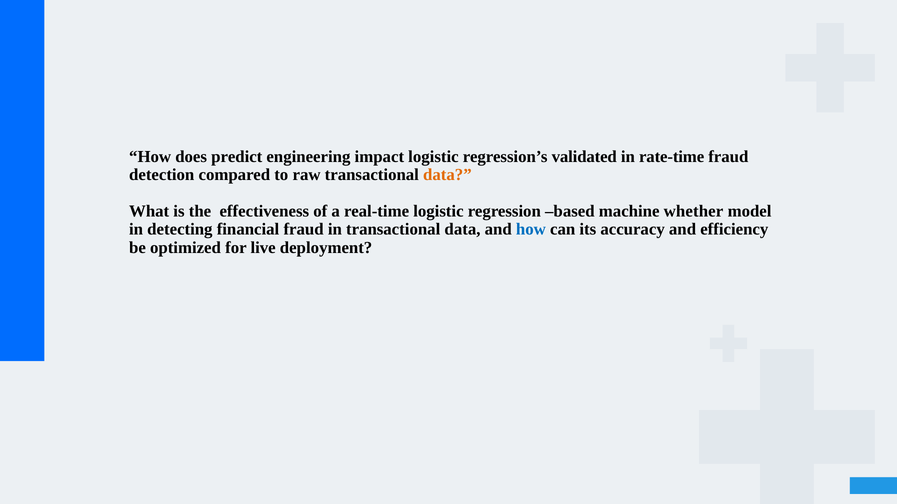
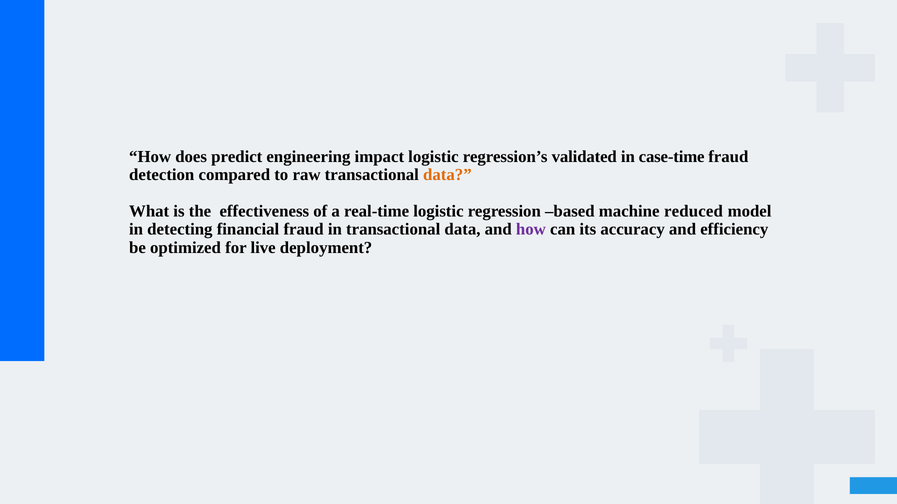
rate-time: rate-time -> case-time
whether: whether -> reduced
how at (531, 230) colour: blue -> purple
